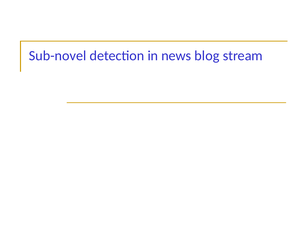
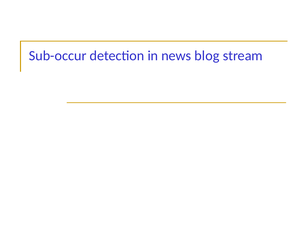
Sub-novel: Sub-novel -> Sub-occur
